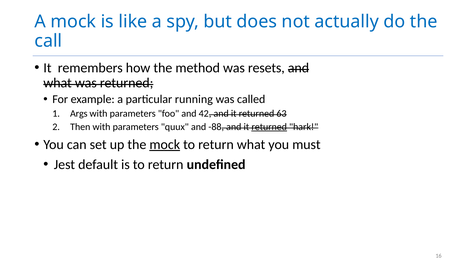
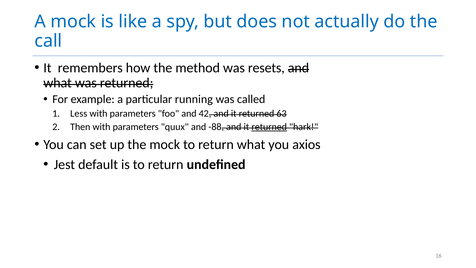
Args: Args -> Less
mock at (165, 144) underline: present -> none
must: must -> axios
